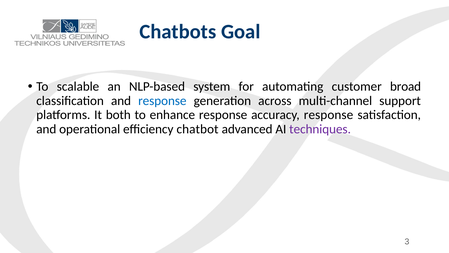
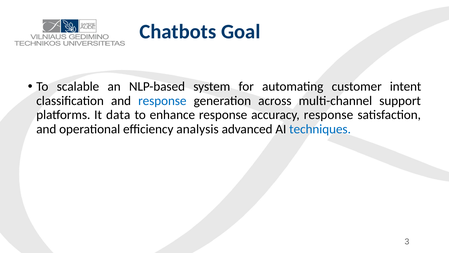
broad: broad -> intent
both: both -> data
chatbot: chatbot -> analysis
techniques colour: purple -> blue
